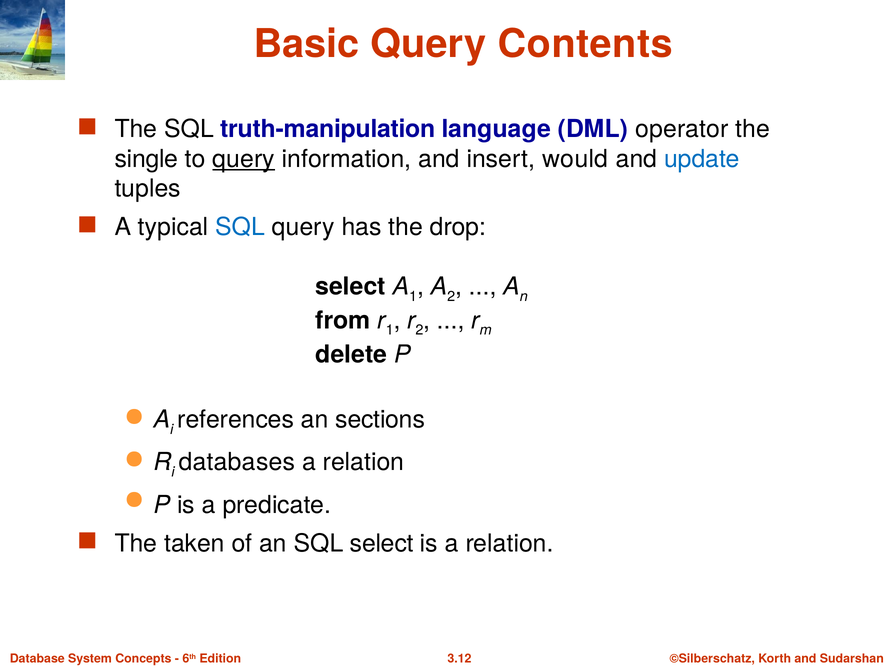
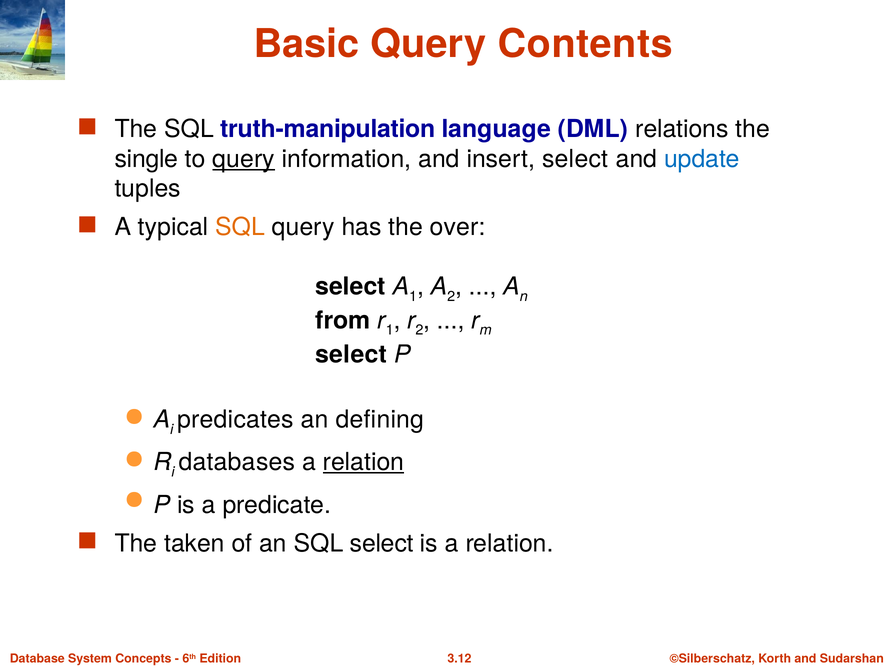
operator: operator -> relations
insert would: would -> select
SQL at (240, 227) colour: blue -> orange
drop: drop -> over
delete at (351, 354): delete -> select
references: references -> predicates
sections: sections -> defining
relation at (364, 462) underline: none -> present
